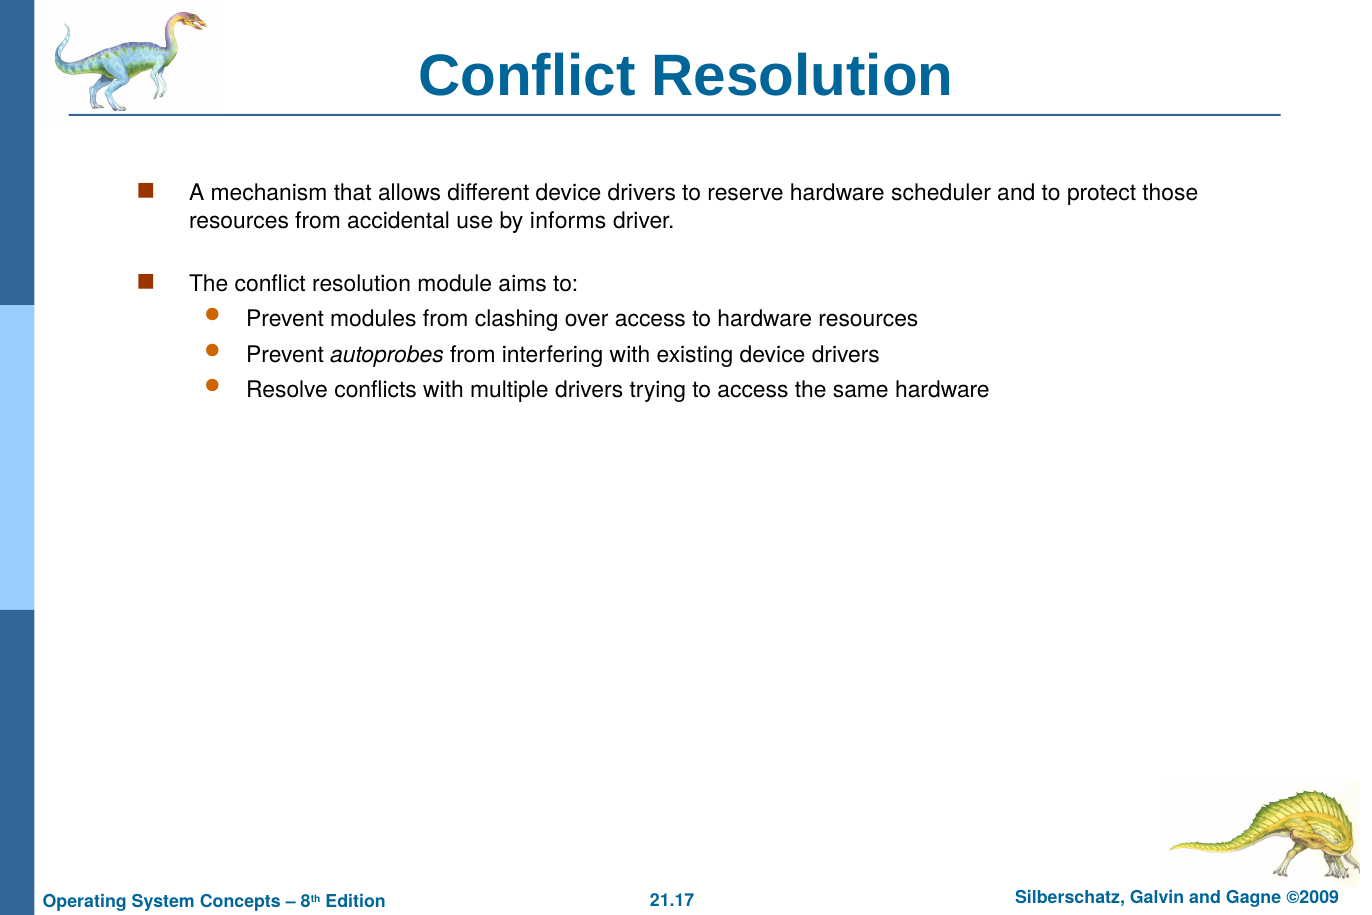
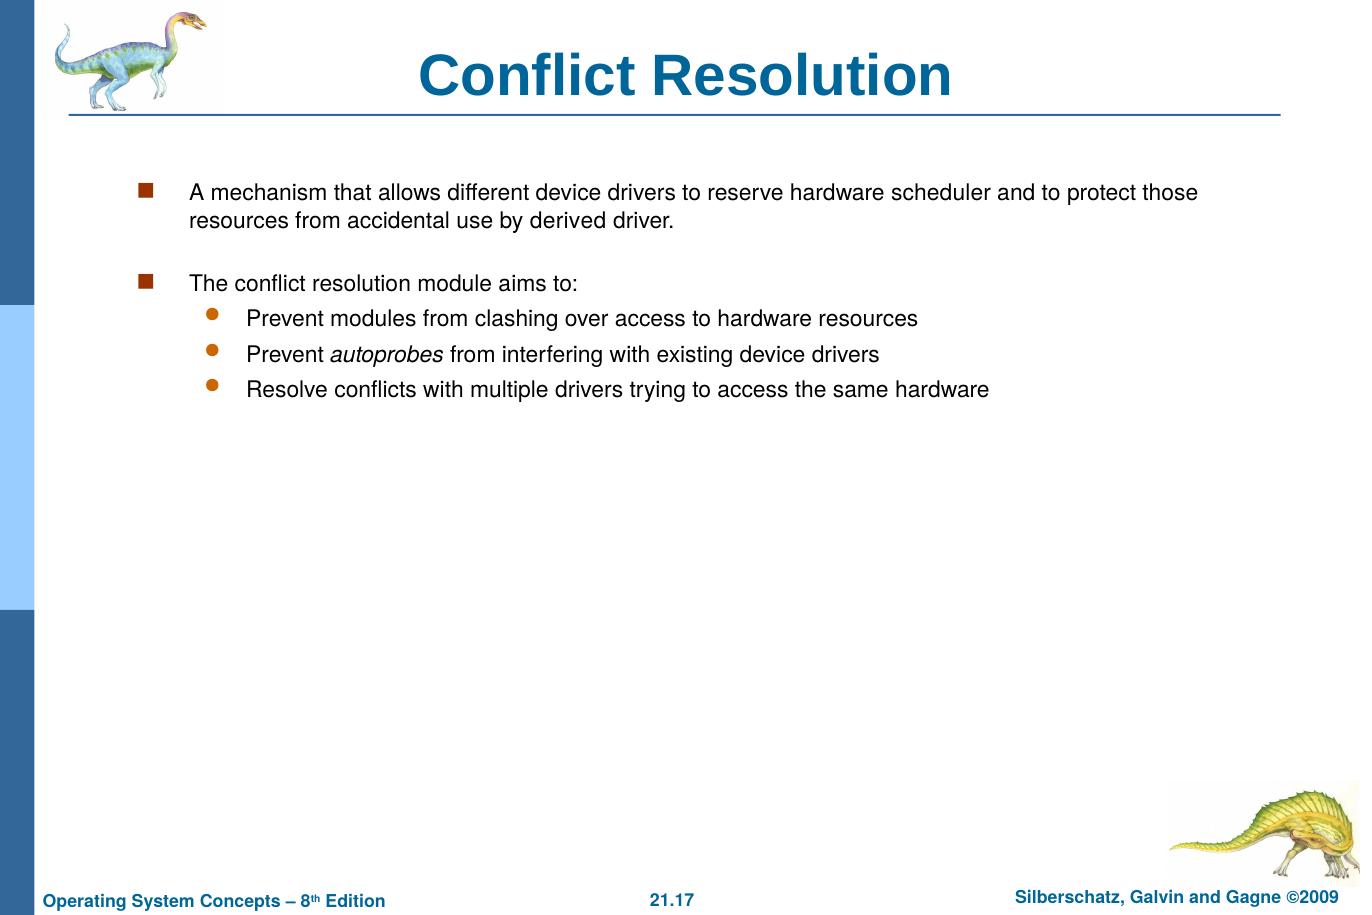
informs: informs -> derived
